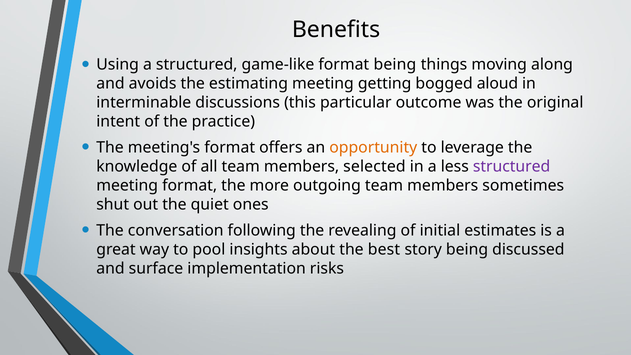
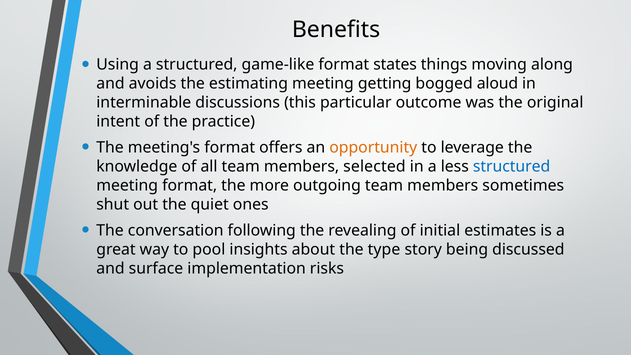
format being: being -> states
structured at (512, 167) colour: purple -> blue
best: best -> type
